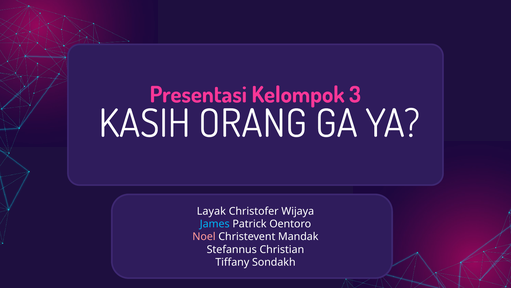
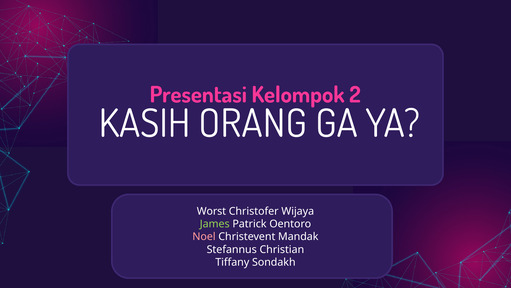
3: 3 -> 2
Layak: Layak -> Worst
James colour: light blue -> light green
